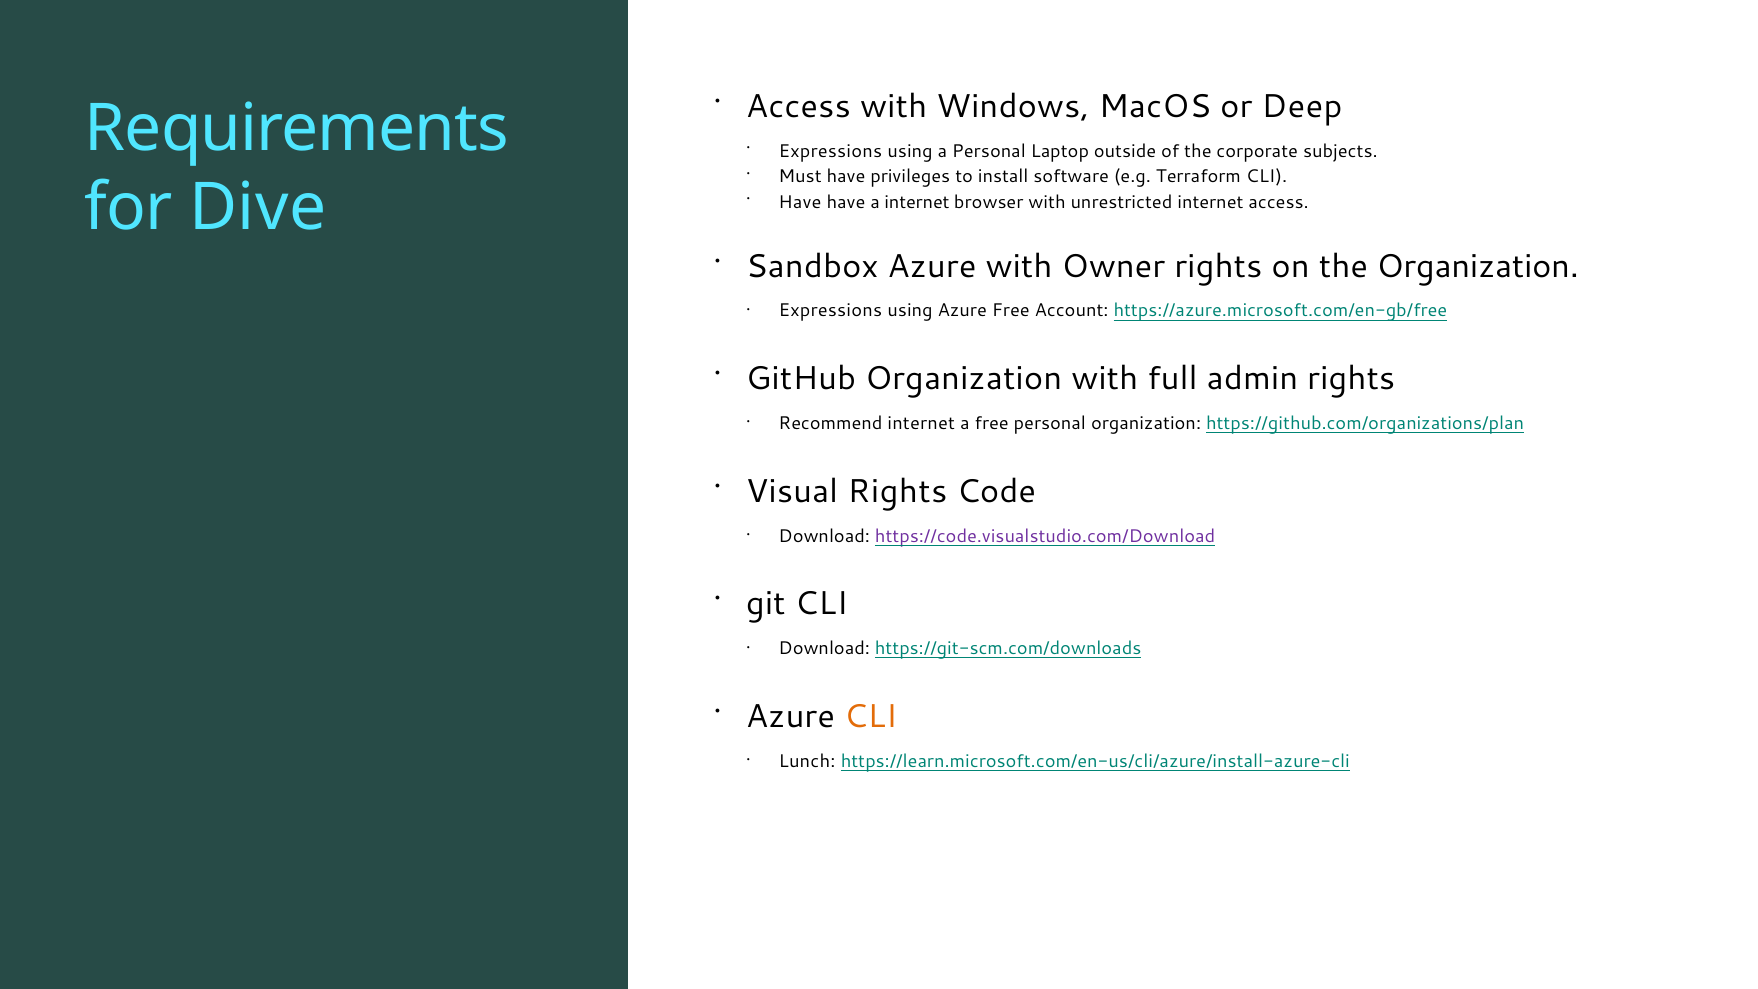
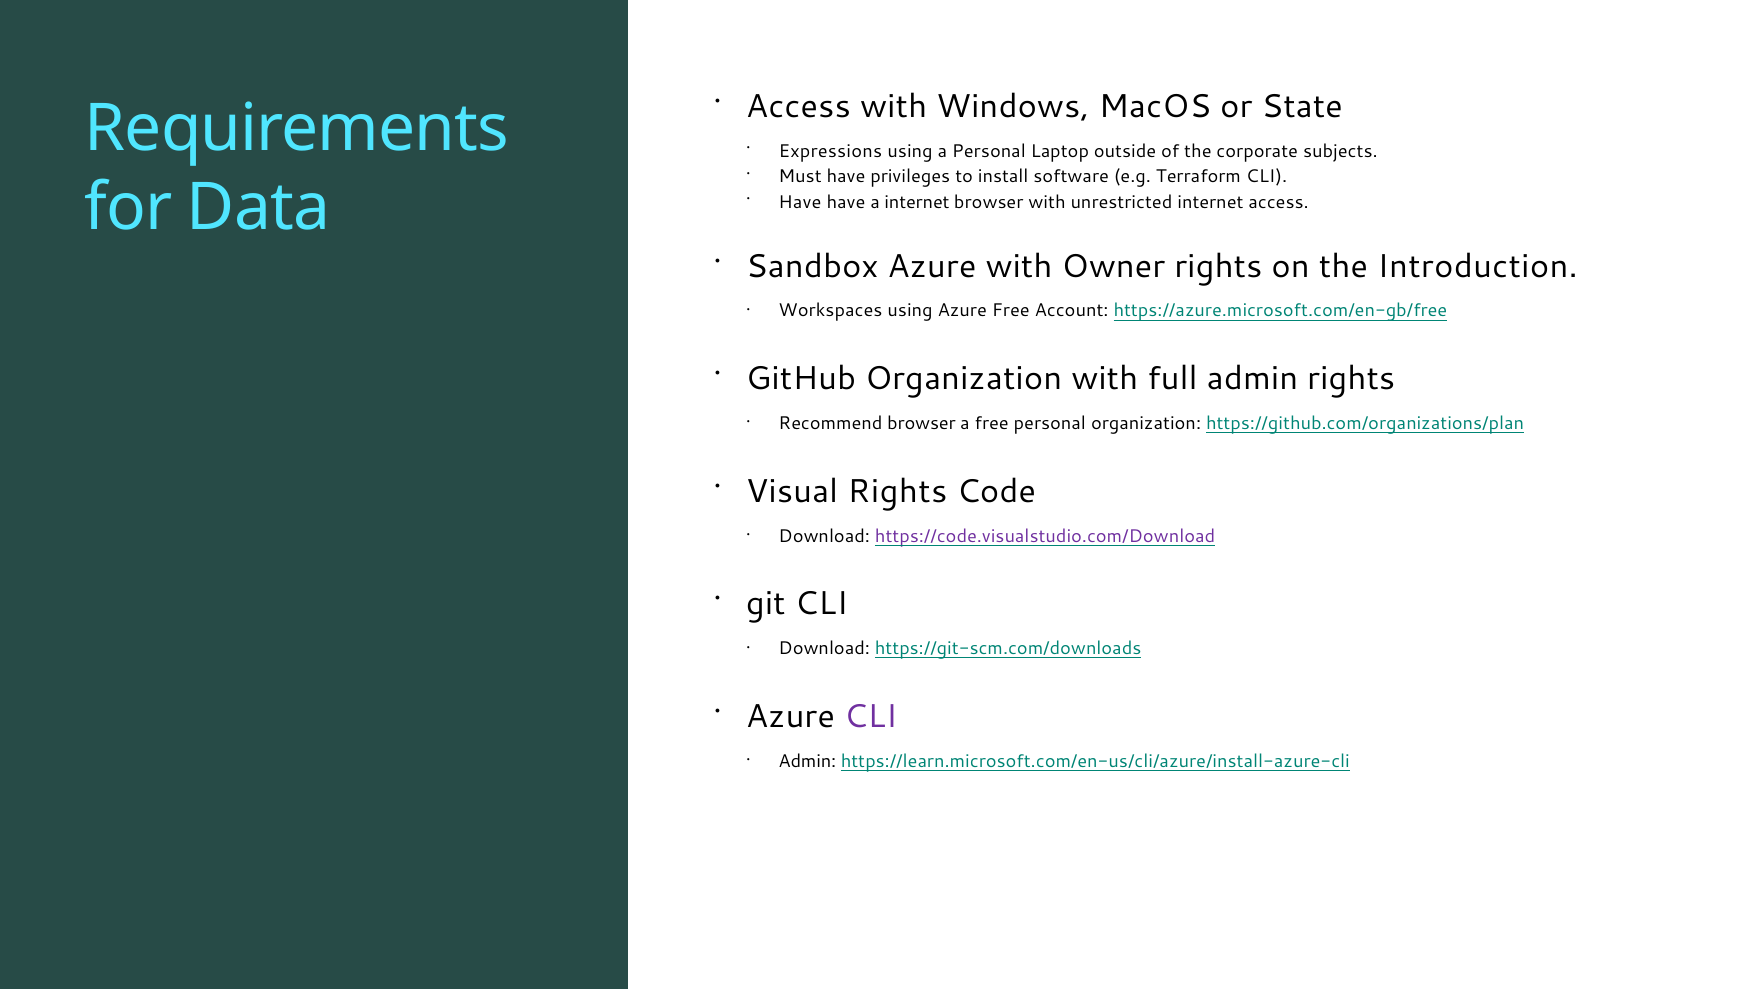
Deep: Deep -> State
Dive: Dive -> Data
the Organization: Organization -> Introduction
Expressions at (830, 311): Expressions -> Workspaces
Recommend internet: internet -> browser
CLI at (871, 716) colour: orange -> purple
Lunch at (807, 761): Lunch -> Admin
